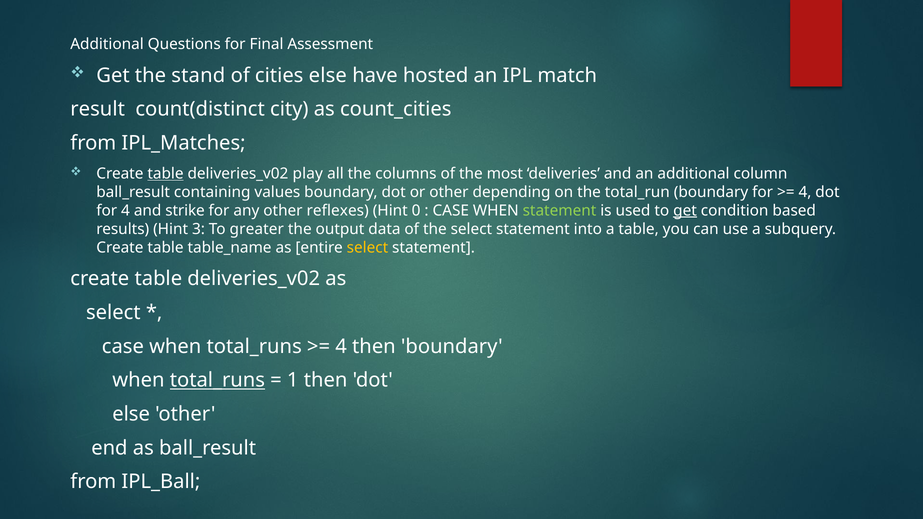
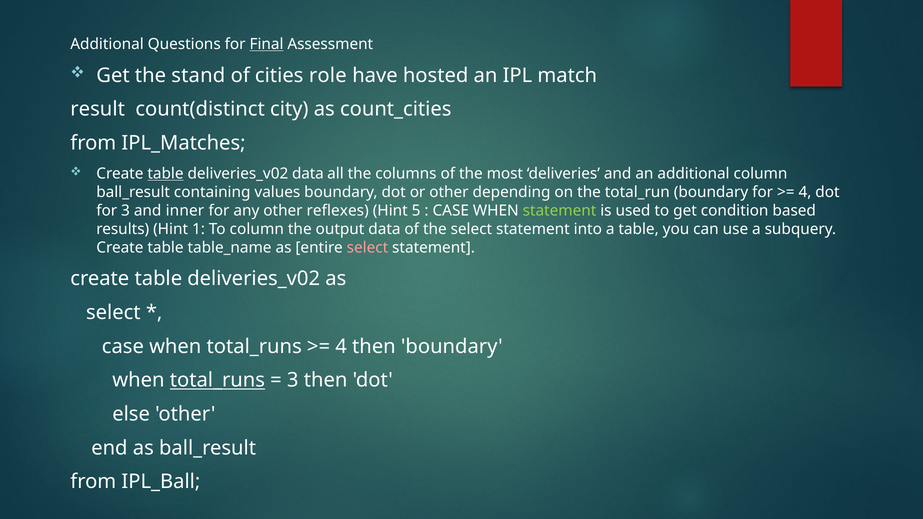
Final underline: none -> present
cities else: else -> role
deliveries_v02 play: play -> data
for 4: 4 -> 3
strike: strike -> inner
0: 0 -> 5
get at (685, 211) underline: present -> none
3: 3 -> 1
To greater: greater -> column
select at (367, 248) colour: yellow -> pink
1 at (293, 380): 1 -> 3
